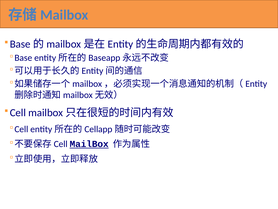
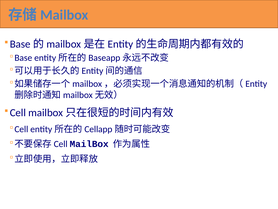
MailBox underline: present -> none
